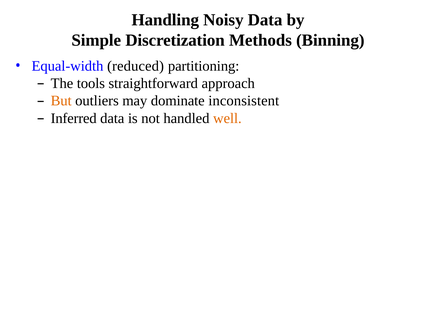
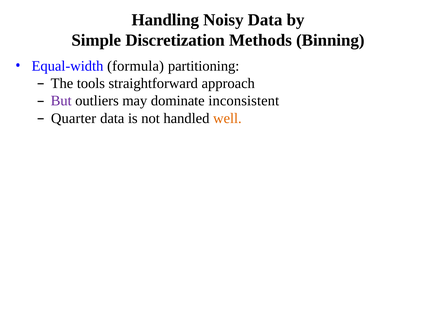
reduced: reduced -> formula
But colour: orange -> purple
Inferred: Inferred -> Quarter
